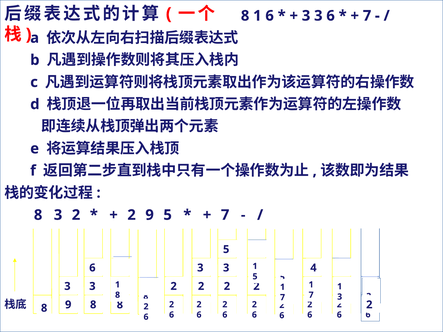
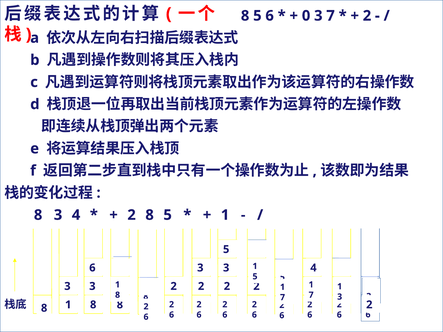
1 at (257, 16): 1 -> 5
3 at (306, 16): 3 -> 0
6 at (331, 16): 6 -> 7
7 at (367, 16): 7 -> 2
8 3 2: 2 -> 4
2 9: 9 -> 8
7 at (225, 215): 7 -> 1
9 at (68, 305): 9 -> 1
